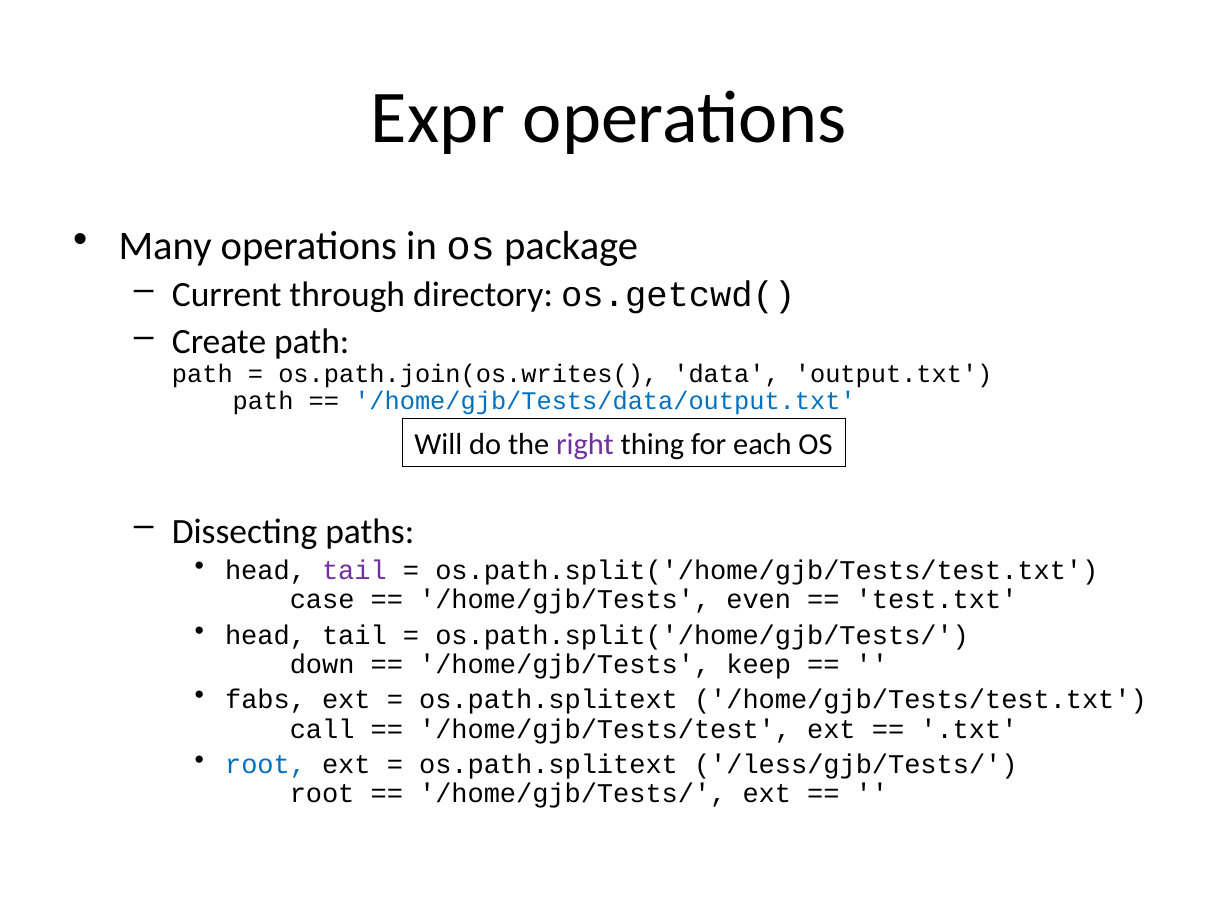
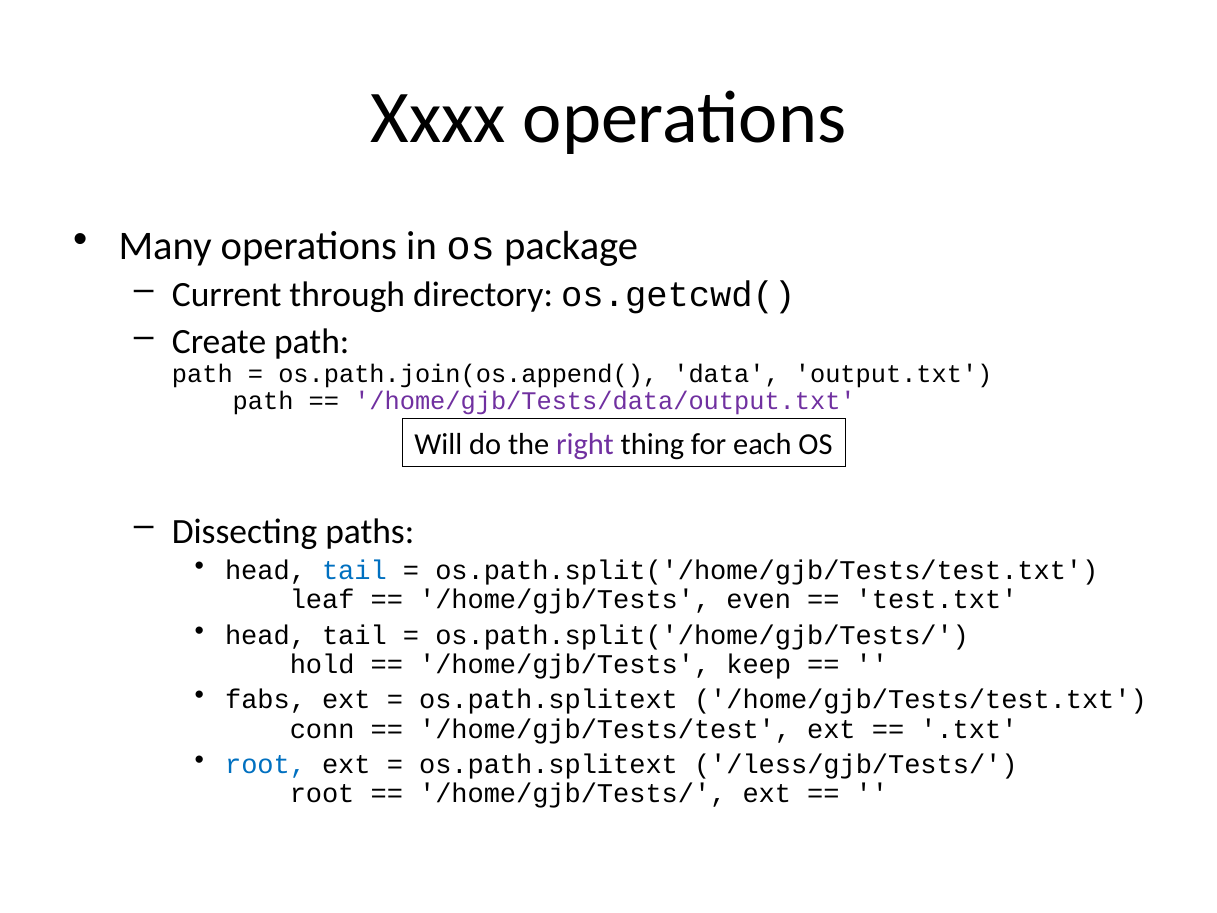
Expr: Expr -> Xxxx
os.path.join(os.writes(: os.path.join(os.writes( -> os.path.join(os.append(
/home/gjb/Tests/data/output.txt colour: blue -> purple
tail at (354, 570) colour: purple -> blue
case: case -> leaf
down: down -> hold
call: call -> conn
